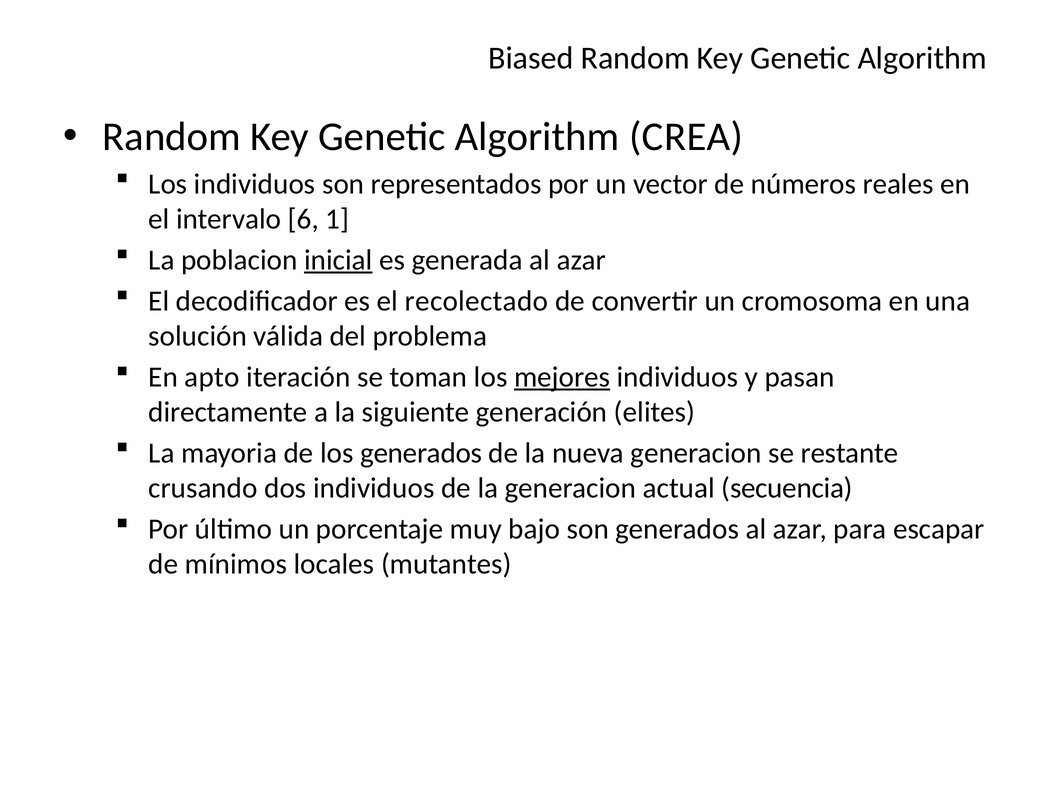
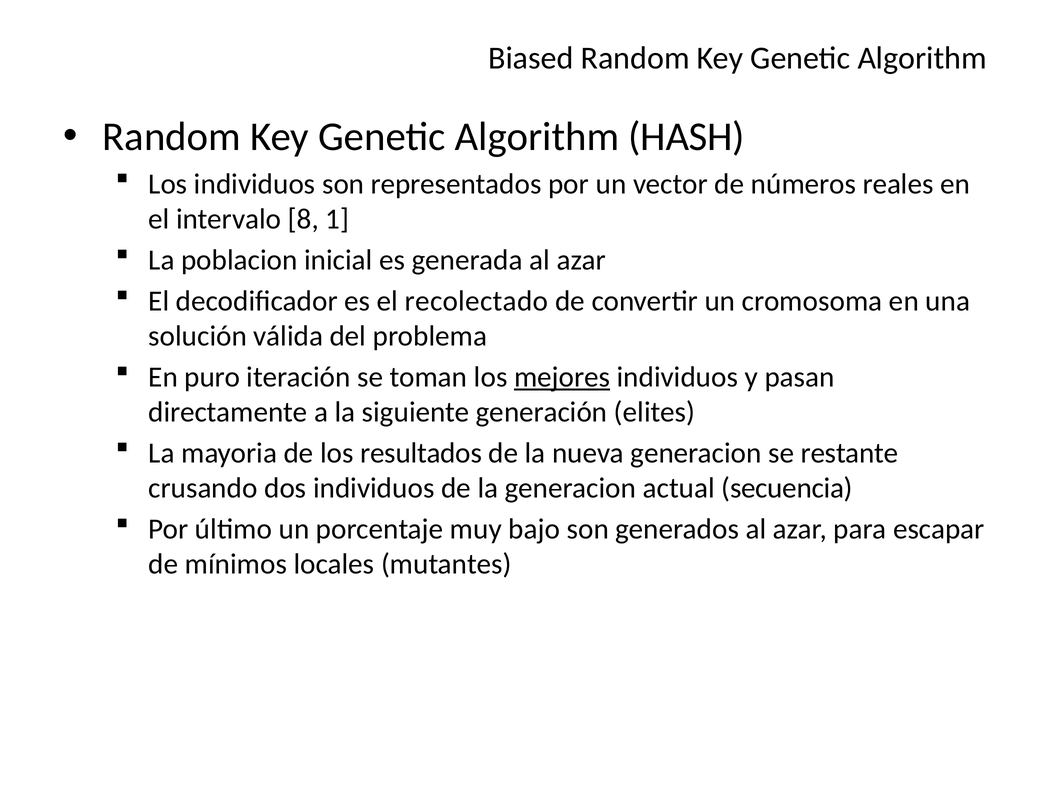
CREA: CREA -> HASH
6: 6 -> 8
inicial underline: present -> none
apto: apto -> puro
los generados: generados -> resultados
